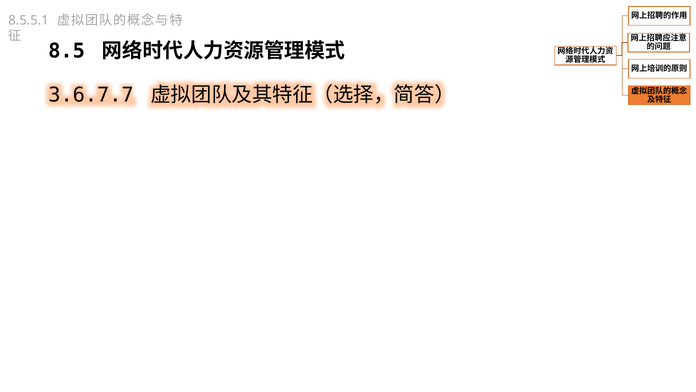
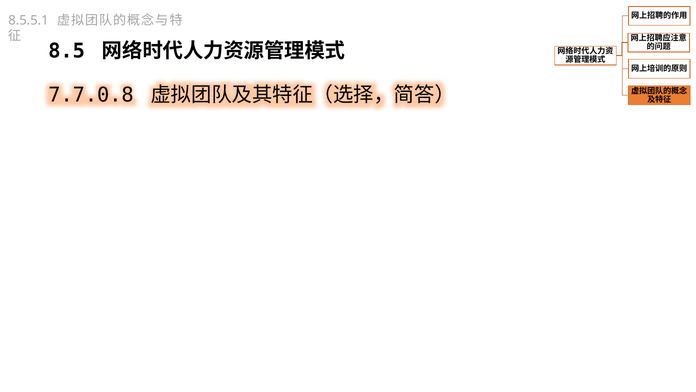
3.6.7.7: 3.6.7.7 -> 7.7.0.8
